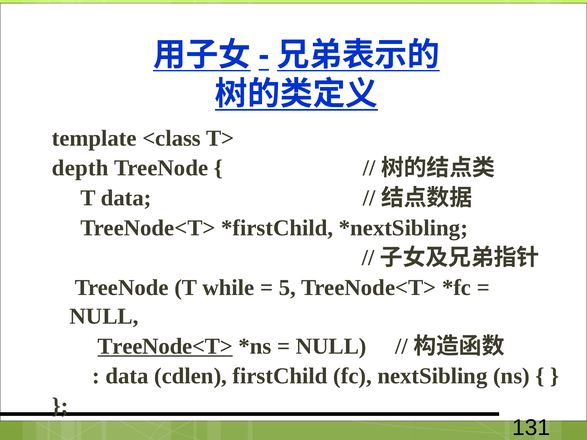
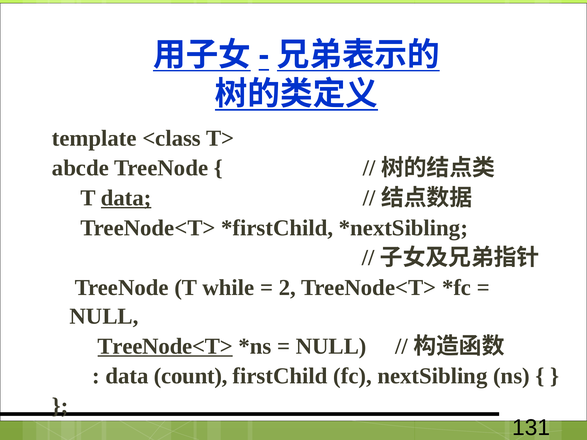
depth: depth -> abcde
data at (126, 198) underline: none -> present
5: 5 -> 2
cdlen: cdlen -> count
